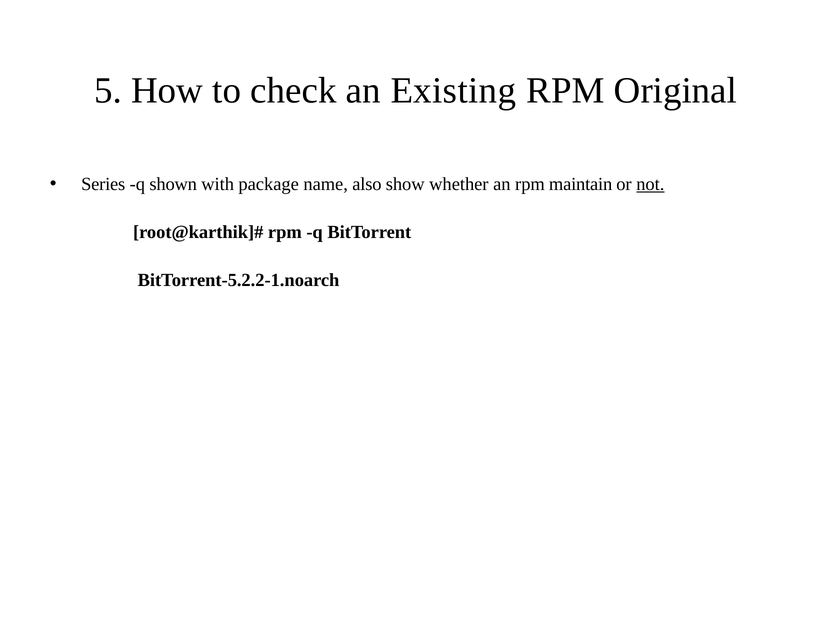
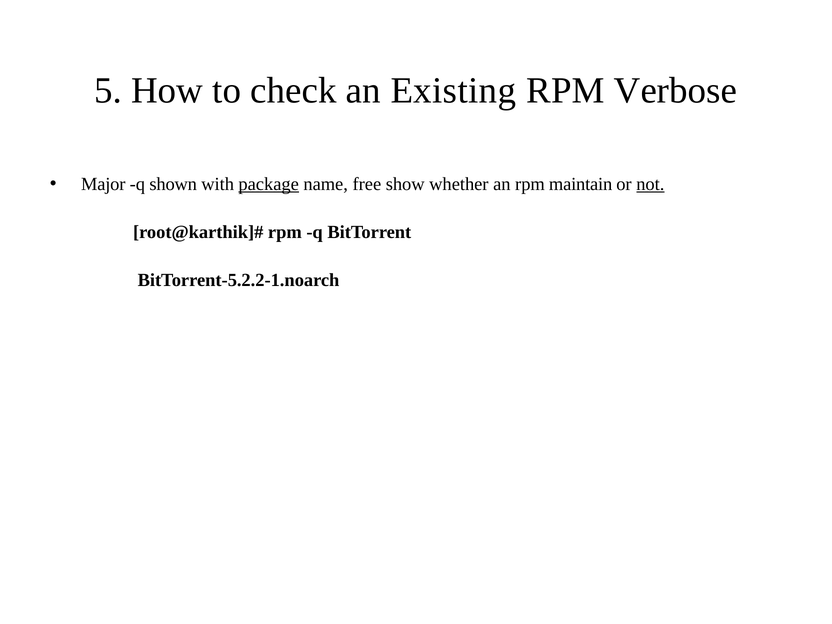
Original: Original -> Verbose
Series: Series -> Major
package underline: none -> present
also: also -> free
